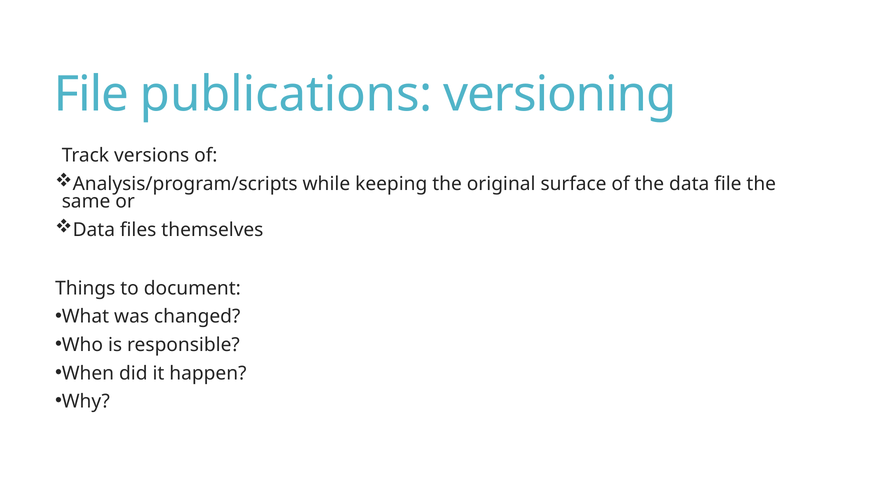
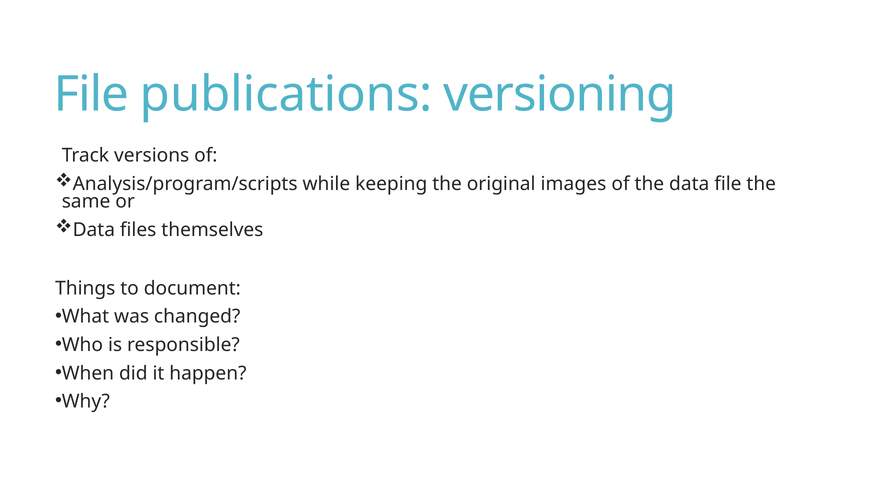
surface: surface -> images
